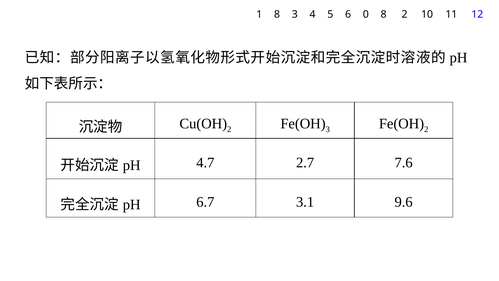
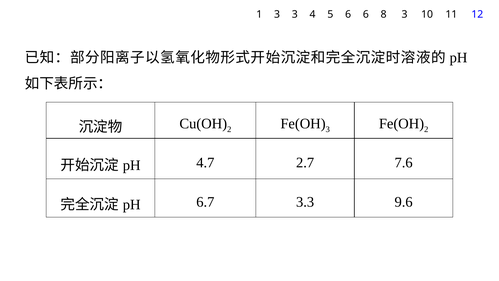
1 8: 8 -> 3
6 0: 0 -> 6
8 2: 2 -> 3
3.1: 3.1 -> 3.3
